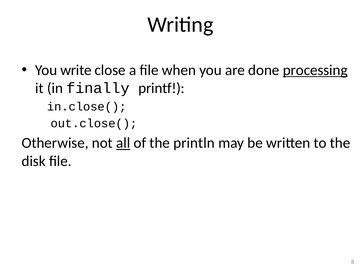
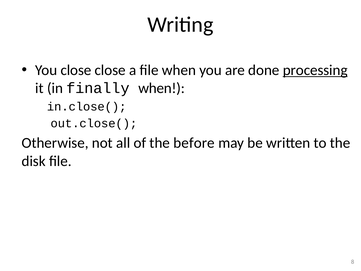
You write: write -> close
finally printf: printf -> when
all underline: present -> none
println: println -> before
